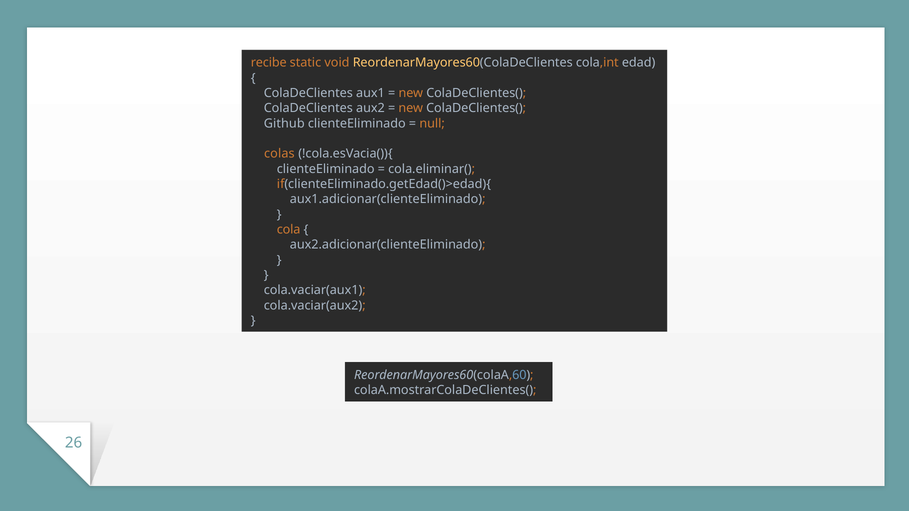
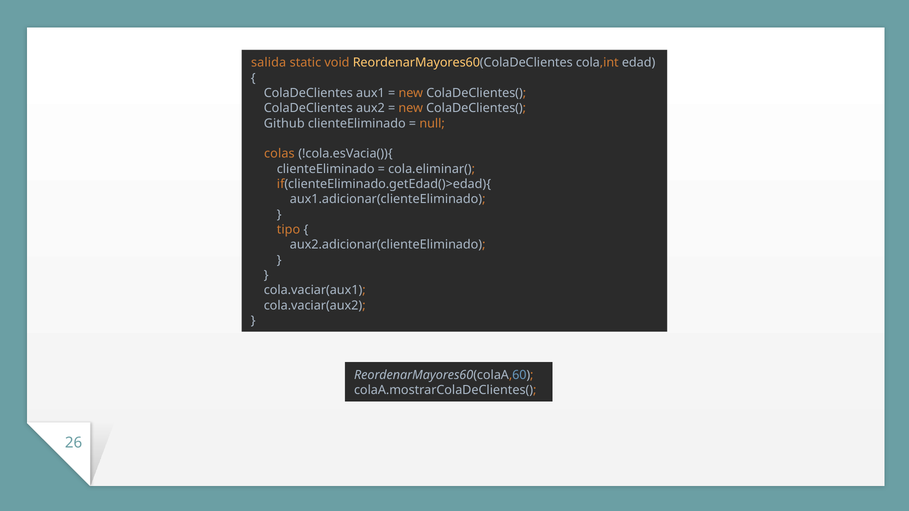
recibe: recibe -> salida
cola: cola -> tipo
